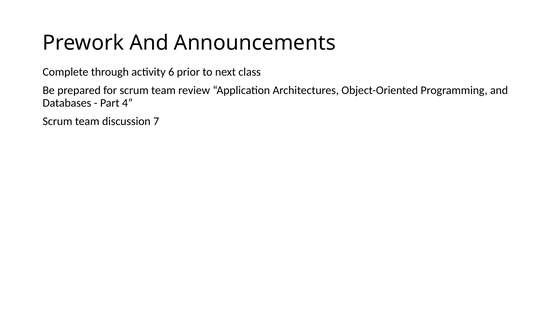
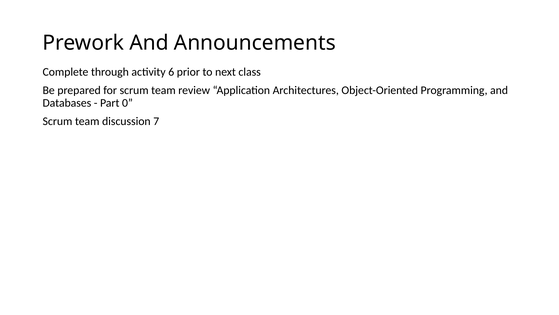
4: 4 -> 0
